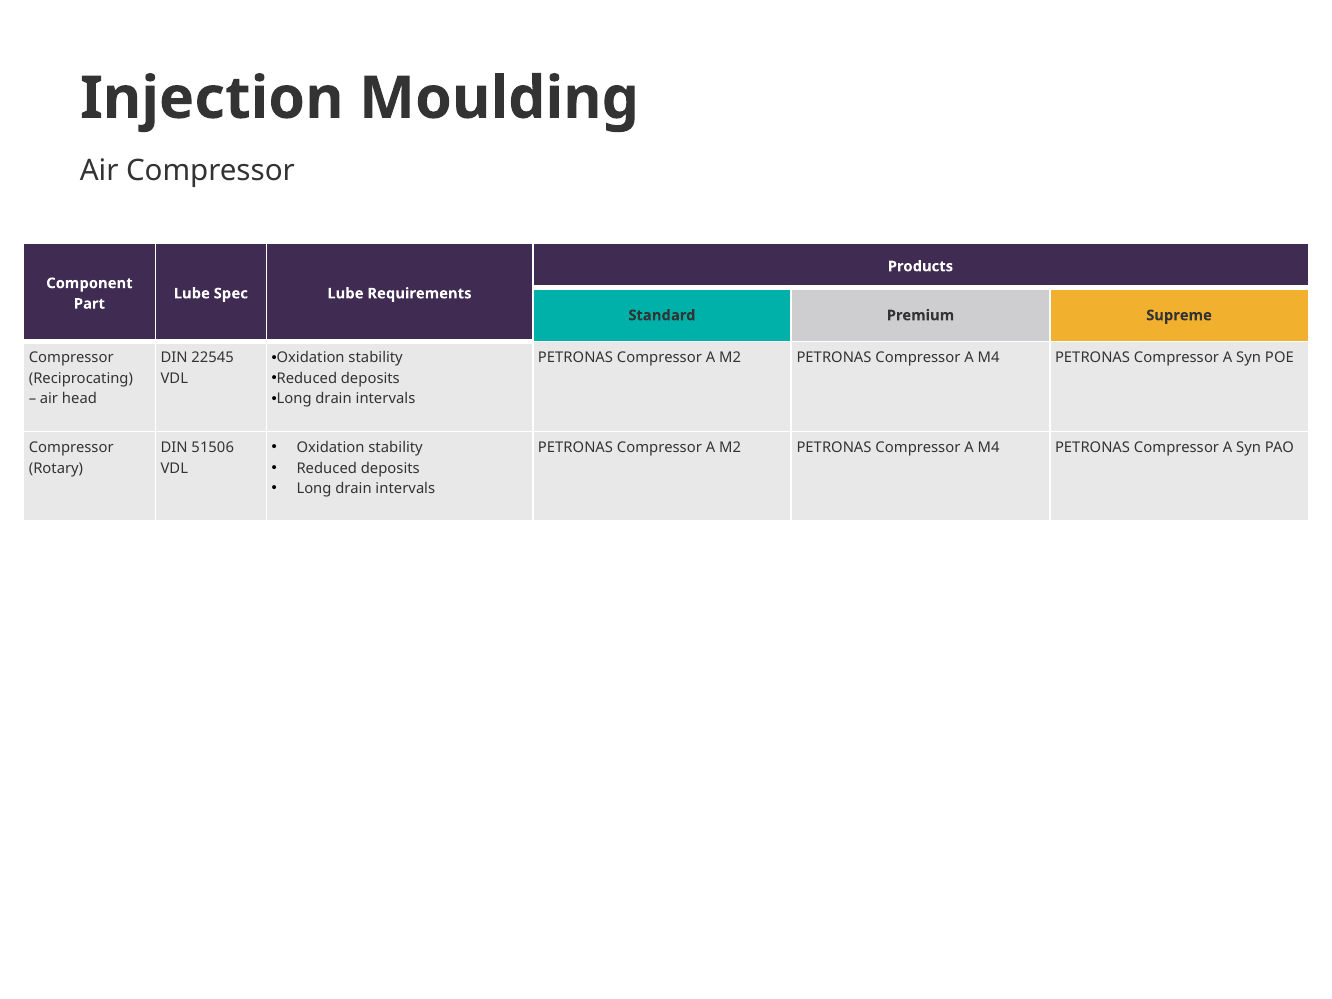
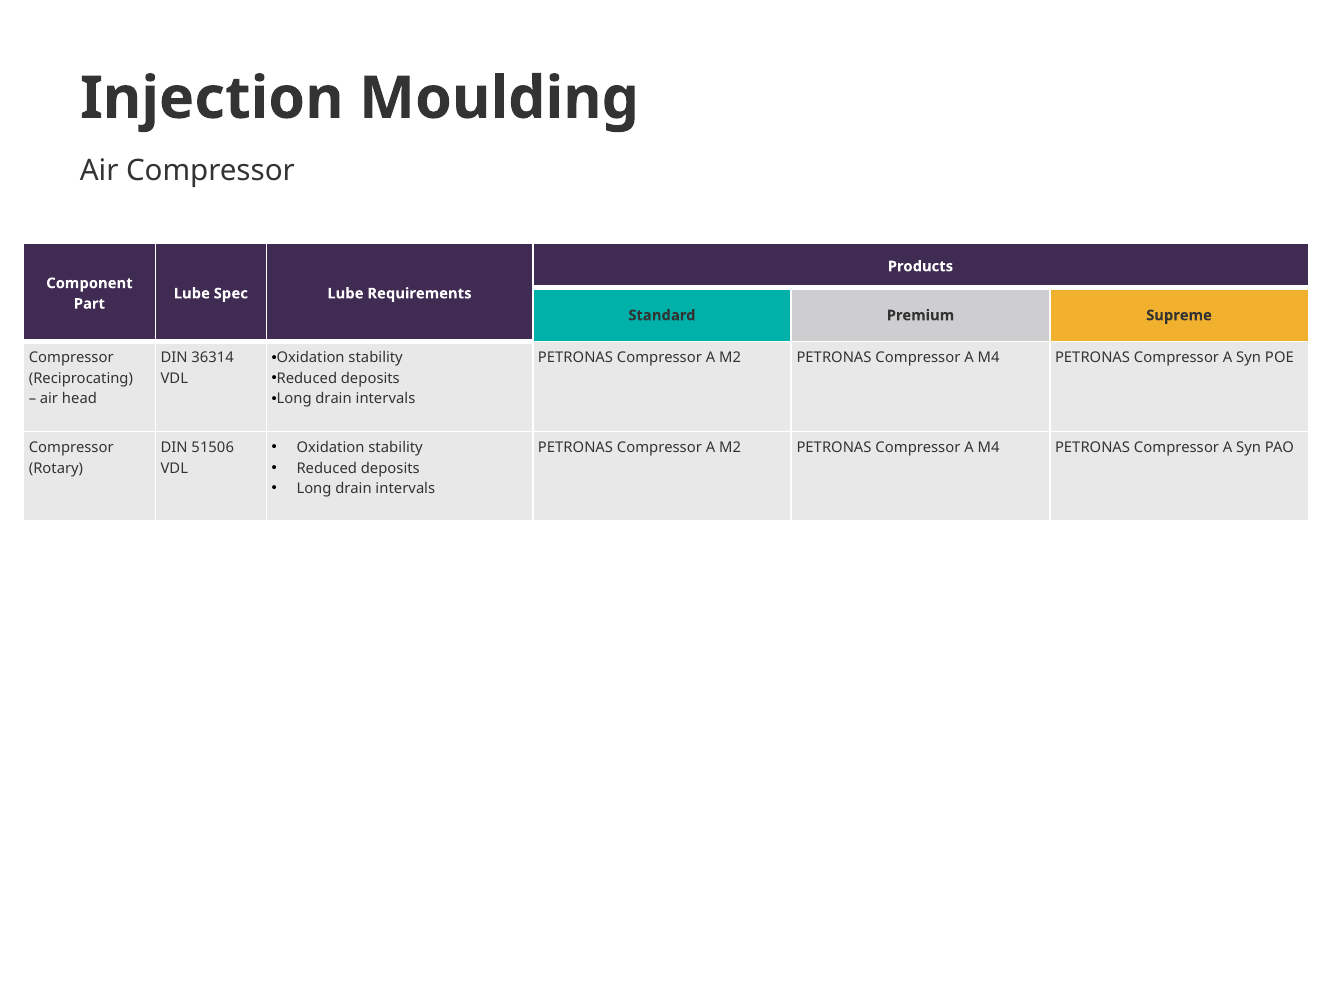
22545: 22545 -> 36314
